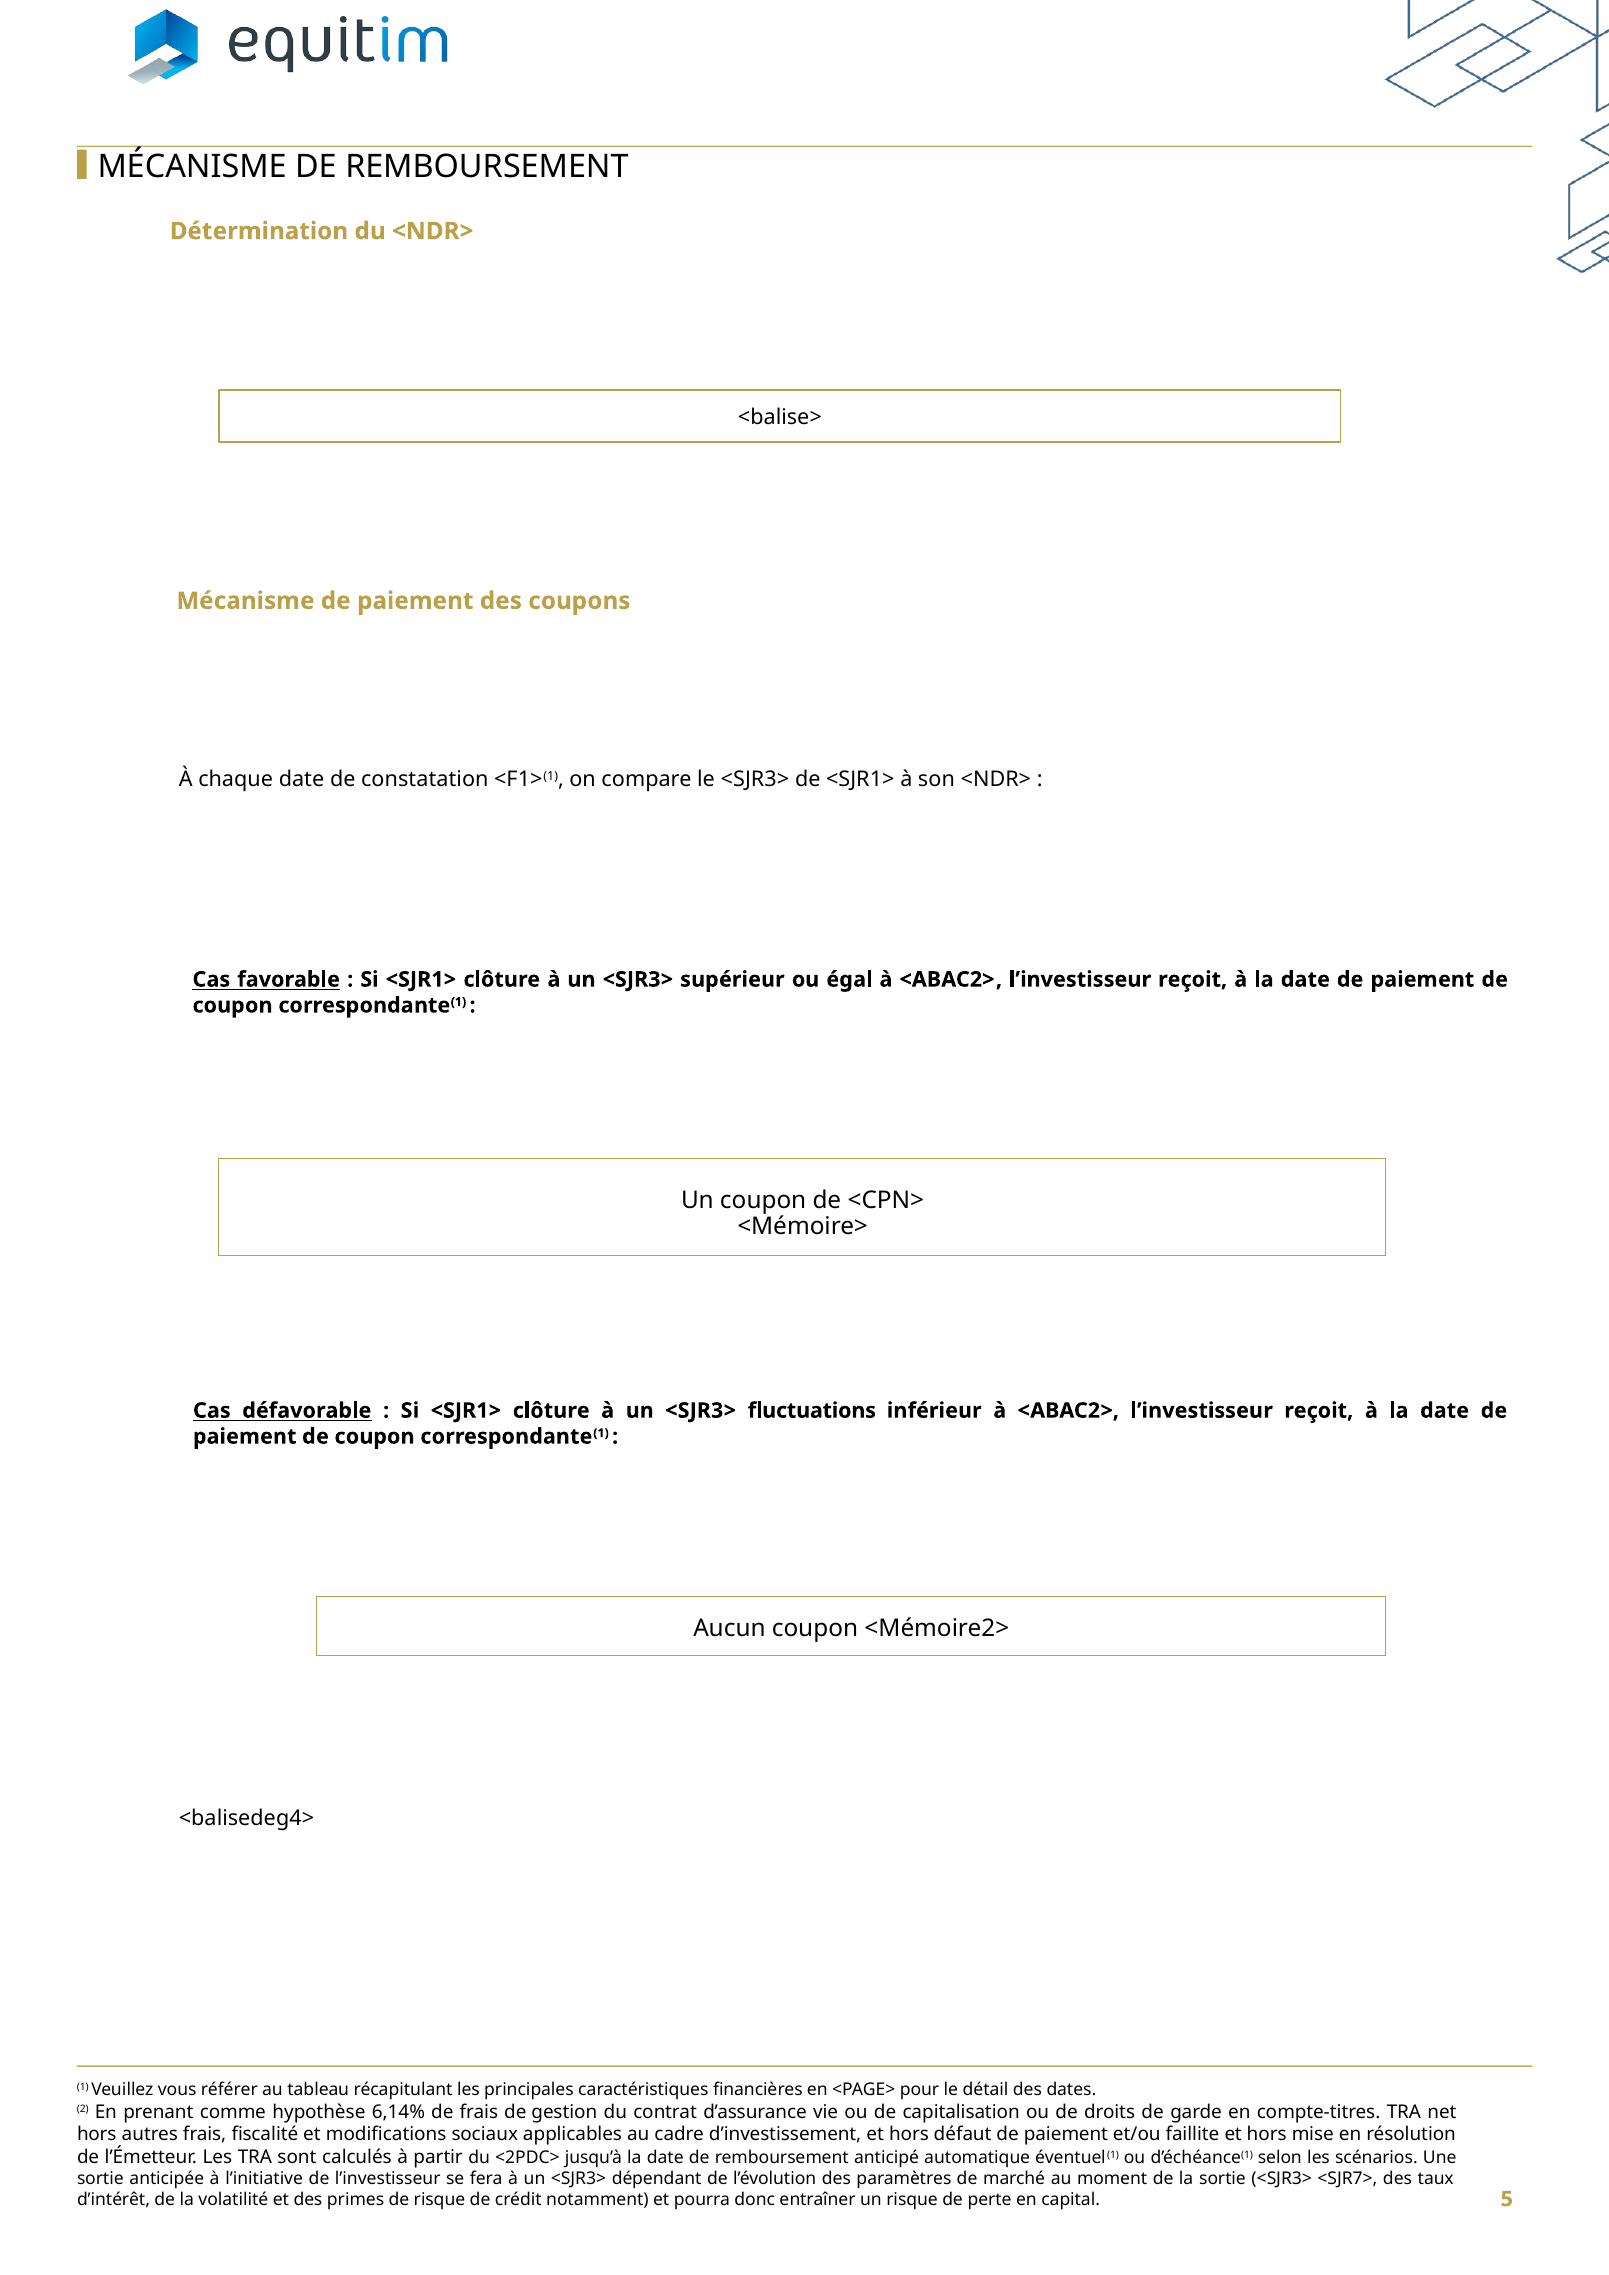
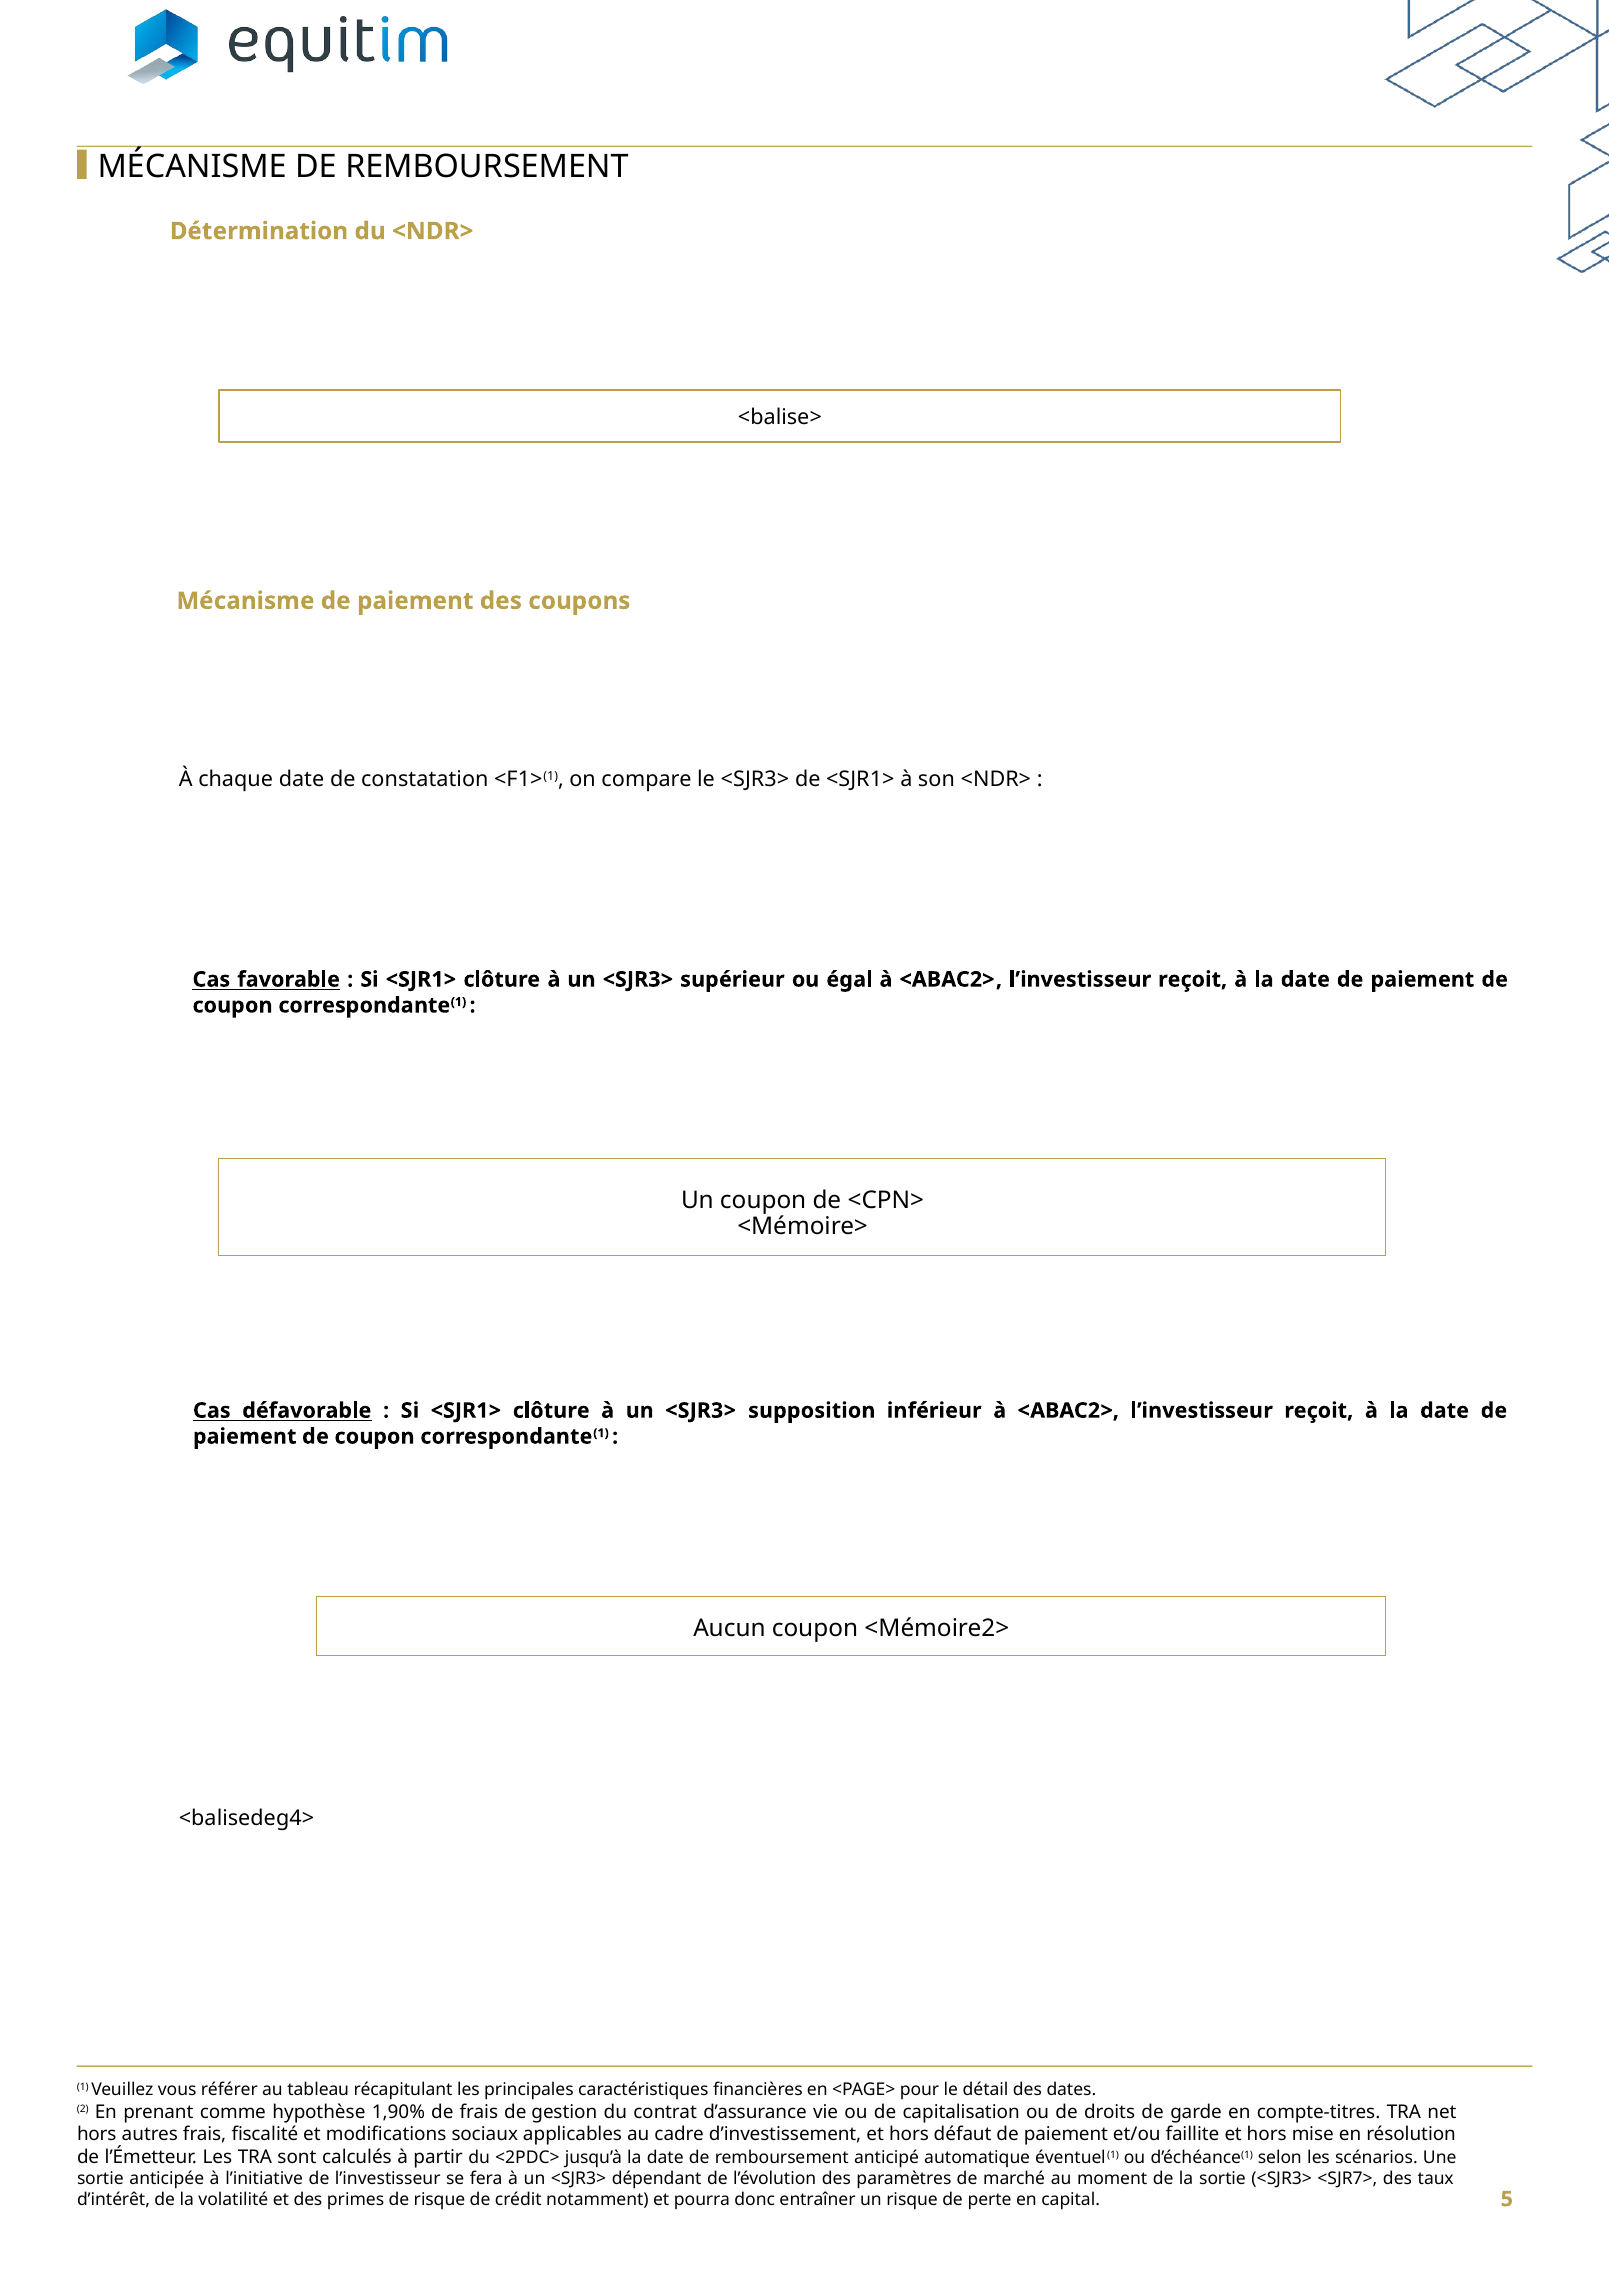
fluctuations: fluctuations -> supposition
6,14%: 6,14% -> 1,90%
